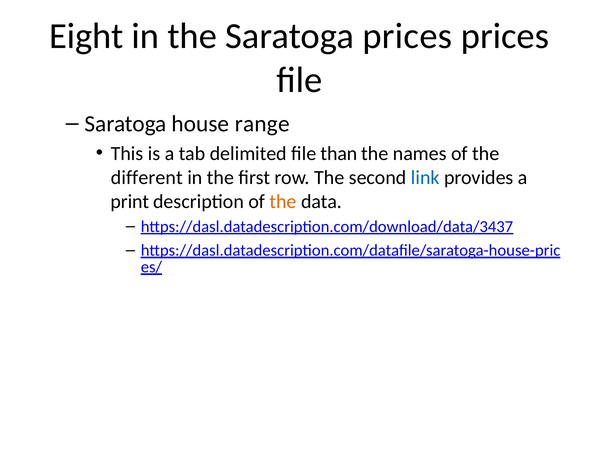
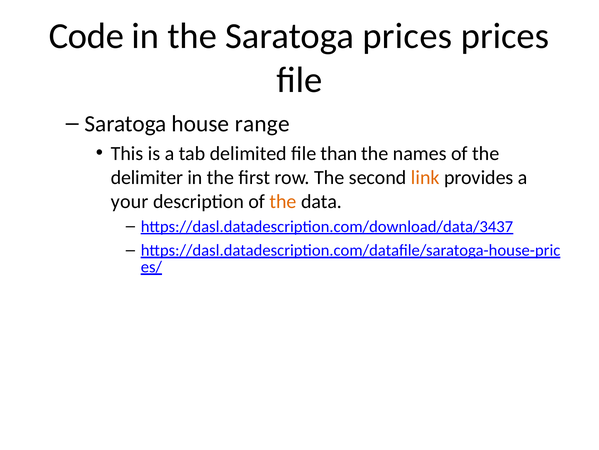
Eight: Eight -> Code
different: different -> delimiter
link colour: blue -> orange
print: print -> your
